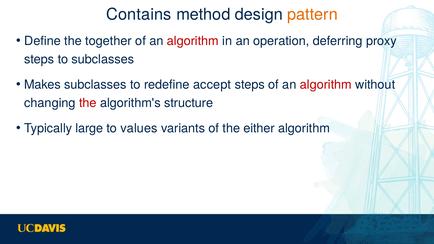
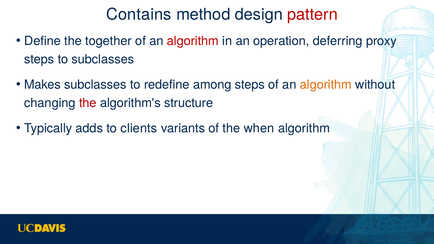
pattern colour: orange -> red
accept: accept -> among
algorithm at (326, 85) colour: red -> orange
large: large -> adds
values: values -> clients
either: either -> when
